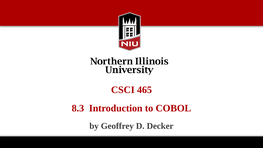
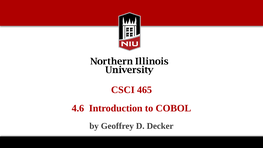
8.3: 8.3 -> 4.6
